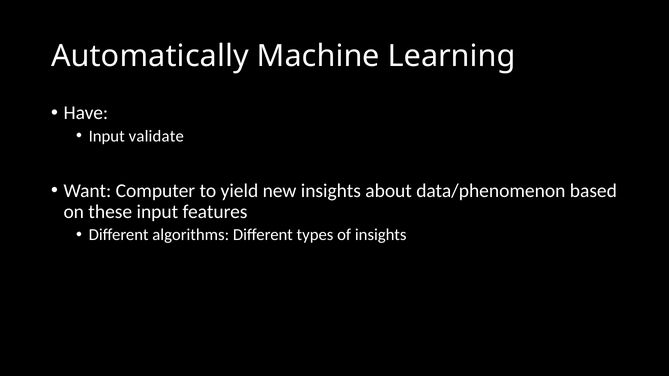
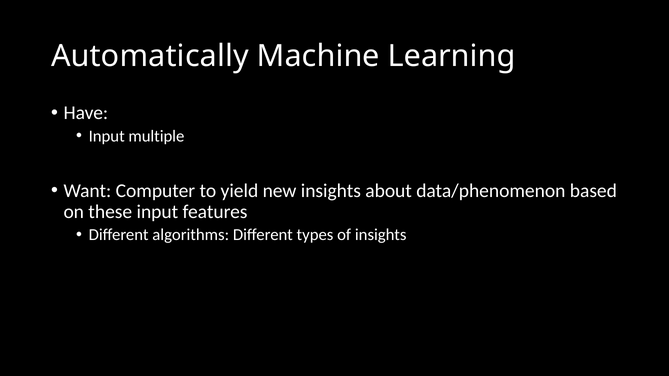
validate: validate -> multiple
